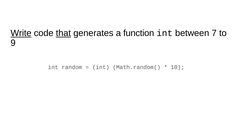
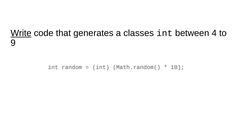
that underline: present -> none
function: function -> classes
7: 7 -> 4
